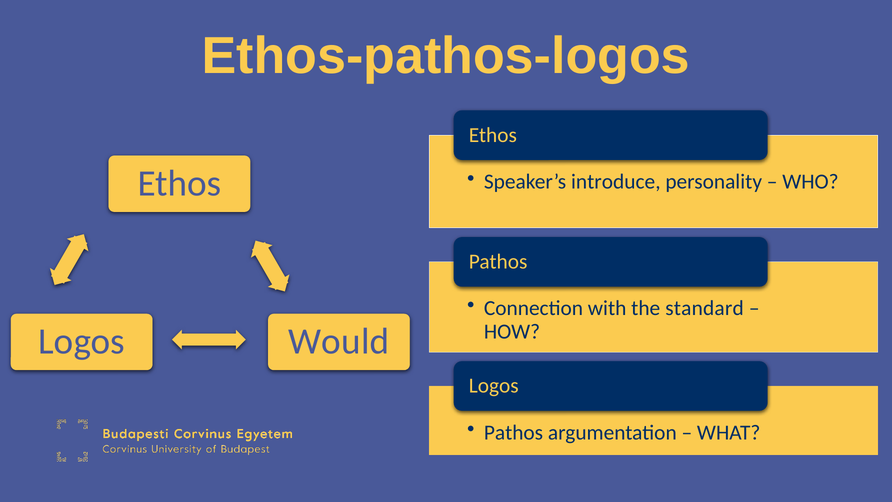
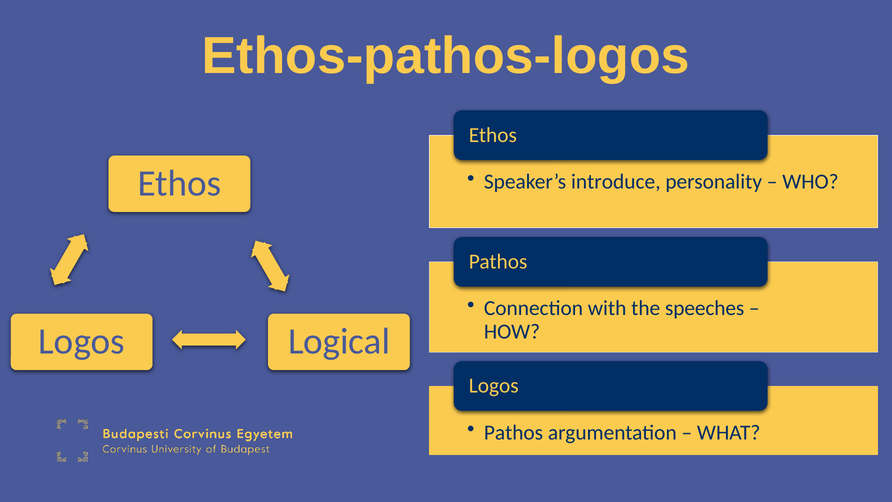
standard: standard -> speeches
Would: Would -> Logical
